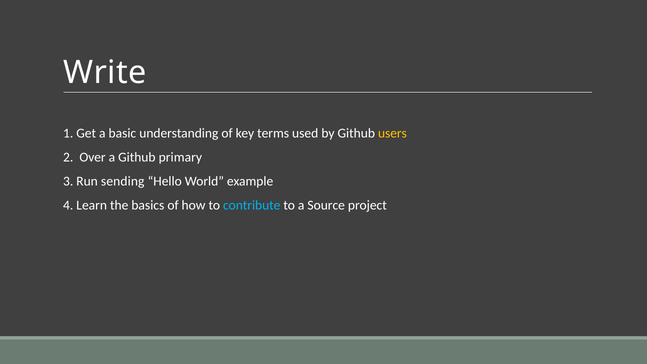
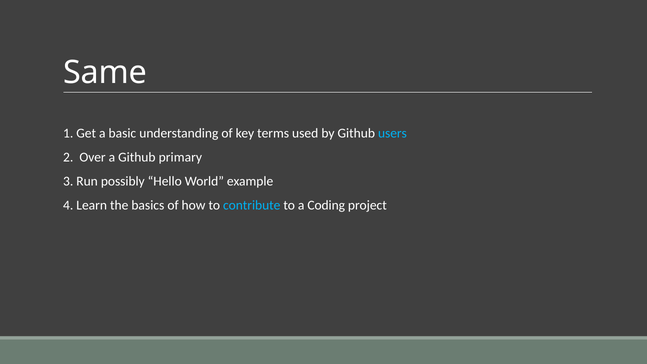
Write: Write -> Same
users colour: yellow -> light blue
sending: sending -> possibly
Source: Source -> Coding
